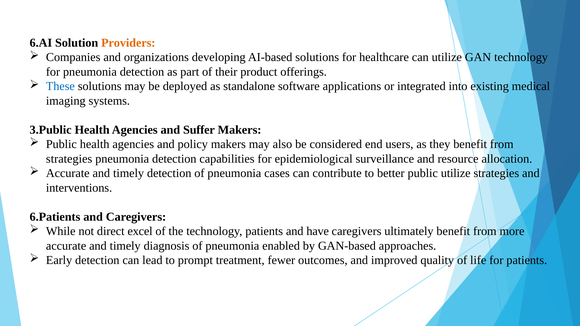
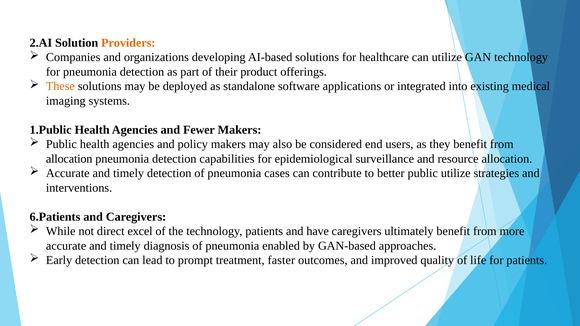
6.AI: 6.AI -> 2.AI
These colour: blue -> orange
3.Public: 3.Public -> 1.Public
Suffer: Suffer -> Fewer
strategies at (69, 159): strategies -> allocation
fewer: fewer -> faster
